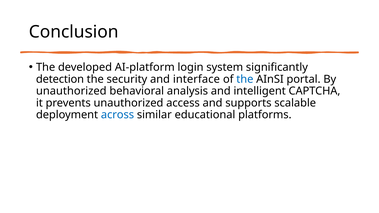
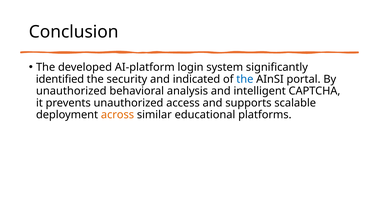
detection: detection -> identified
interface: interface -> indicated
across colour: blue -> orange
